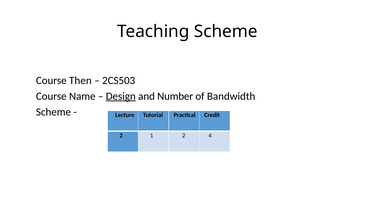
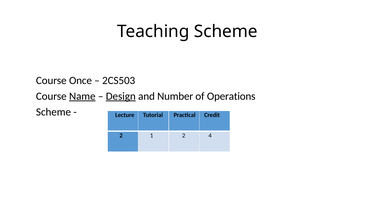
Then: Then -> Once
Name underline: none -> present
Bandwidth: Bandwidth -> Operations
